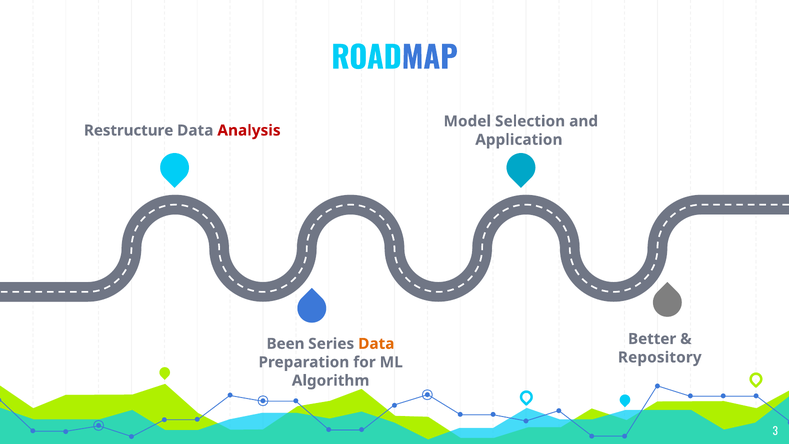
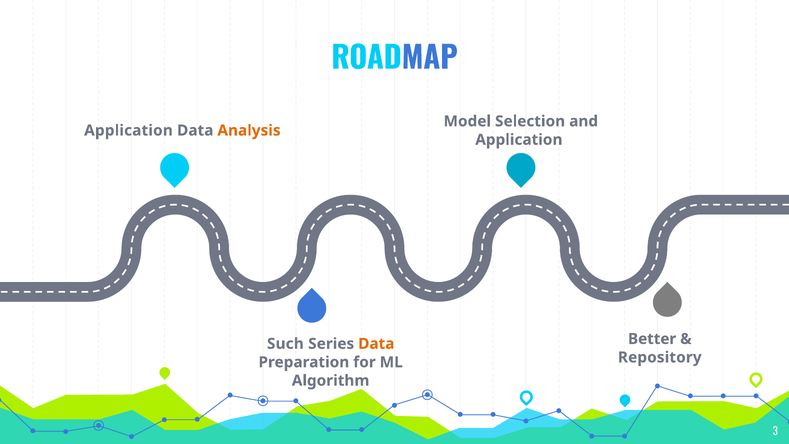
Restructure at (129, 130): Restructure -> Application
Analysis colour: red -> orange
Been: Been -> Such
